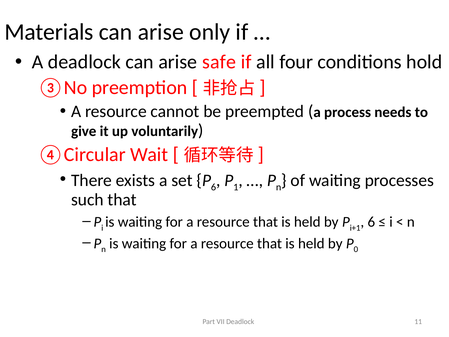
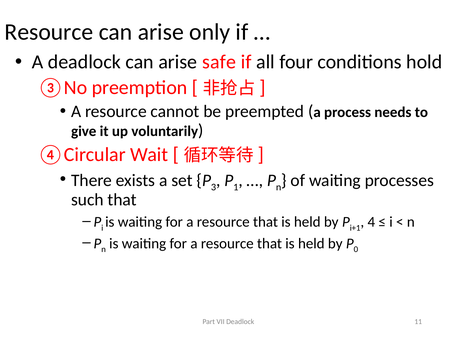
Materials at (49, 32): Materials -> Resource
6 at (214, 187): 6 -> 3
6 at (371, 222): 6 -> 4
